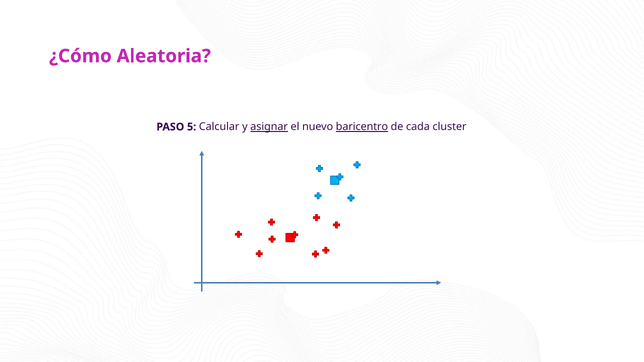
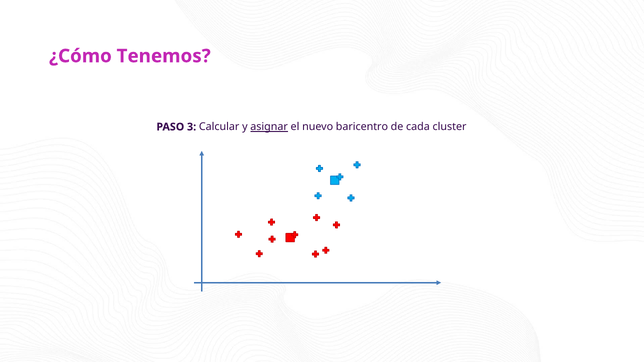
Aleatoria: Aleatoria -> Tenemos
5: 5 -> 3
baricentro underline: present -> none
